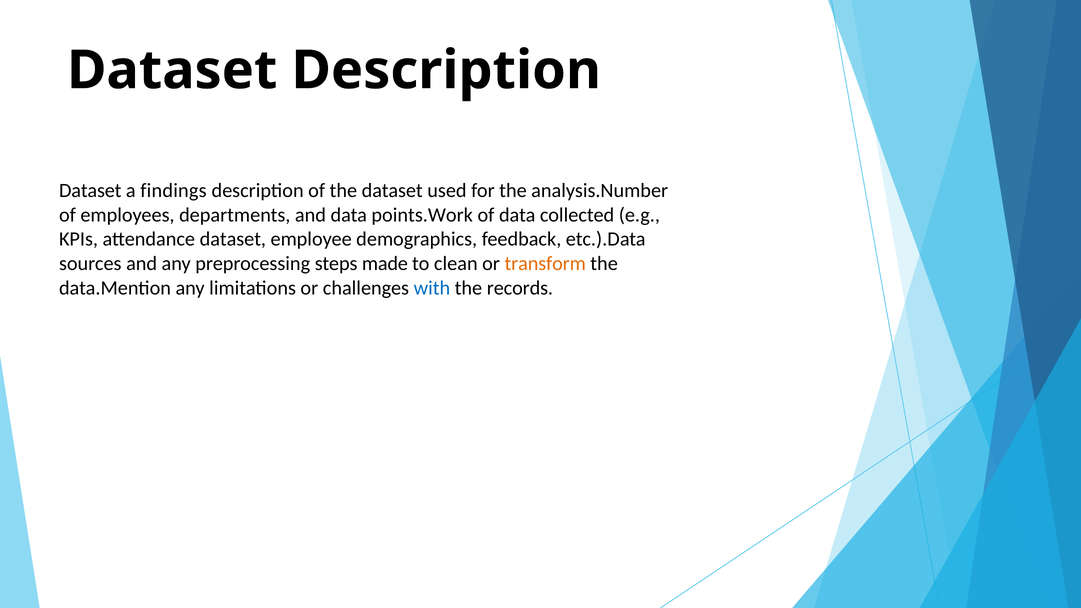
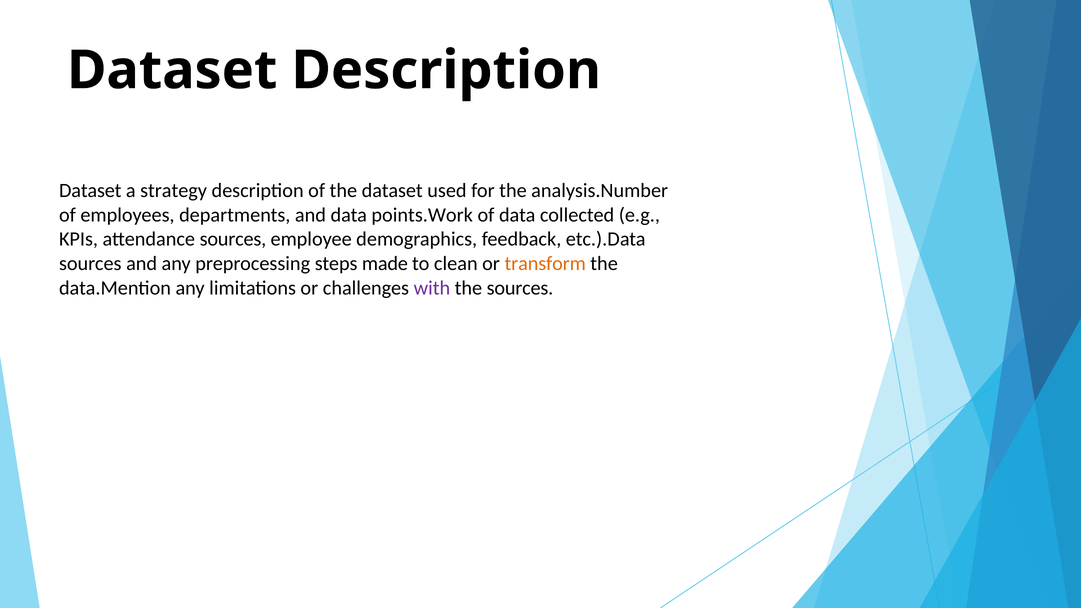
findings: findings -> strategy
attendance dataset: dataset -> sources
with colour: blue -> purple
the records: records -> sources
